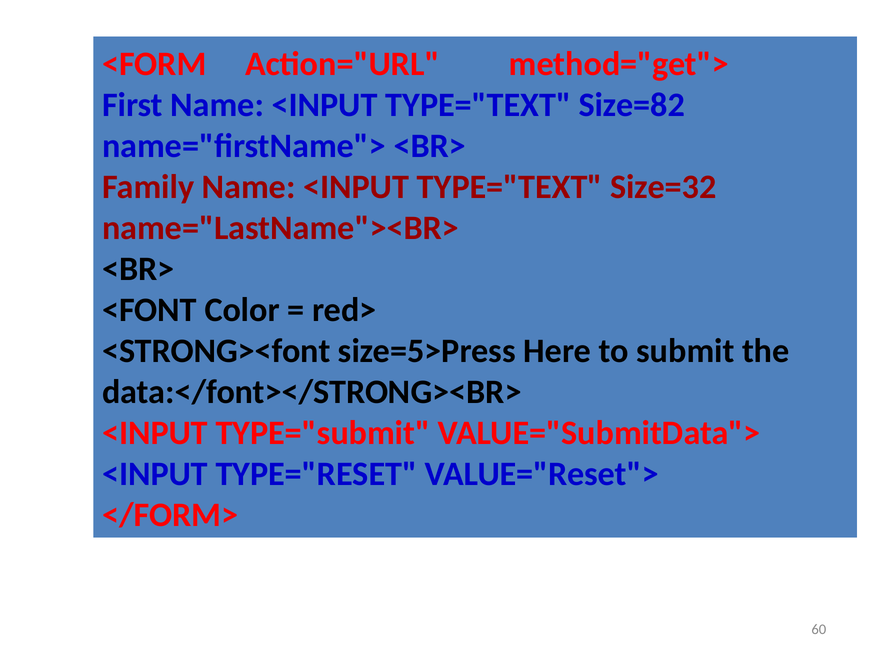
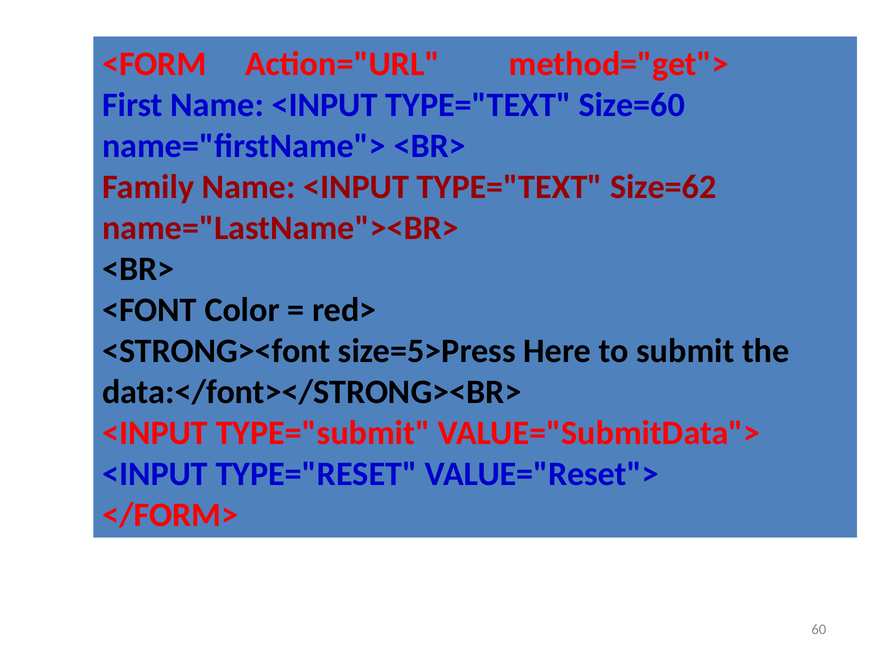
Size=82: Size=82 -> Size=60
Size=32: Size=32 -> Size=62
